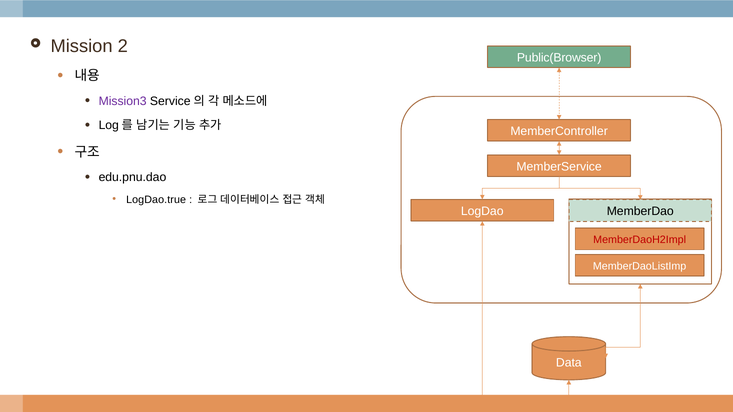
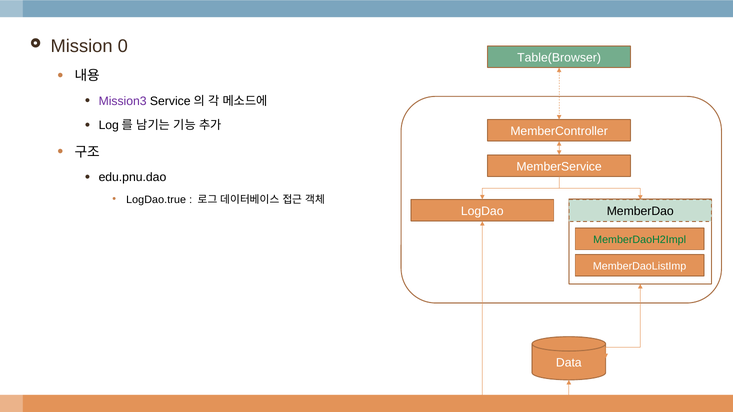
2: 2 -> 0
Public(Browser: Public(Browser -> Table(Browser
MemberDaoH2Impl colour: red -> green
